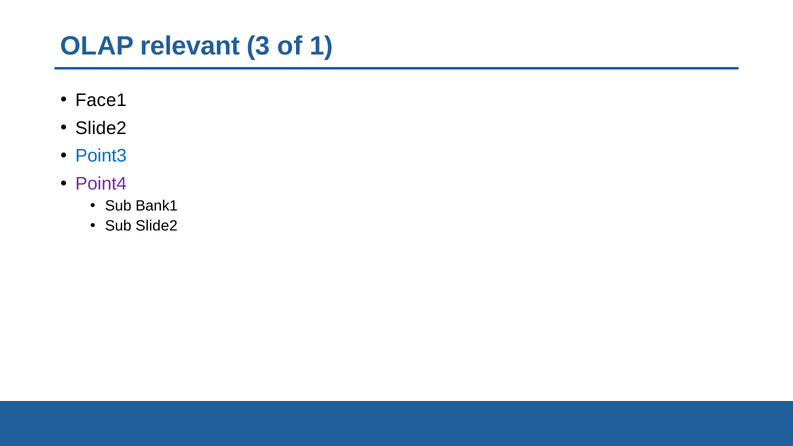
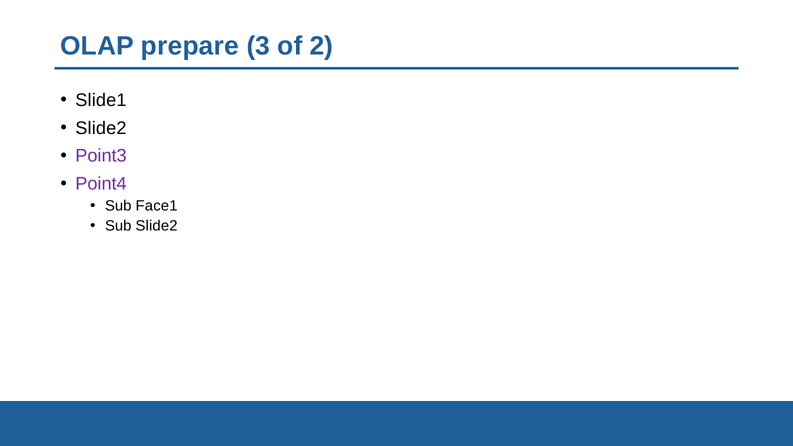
relevant: relevant -> prepare
1: 1 -> 2
Face1: Face1 -> Slide1
Point3 colour: blue -> purple
Bank1: Bank1 -> Face1
